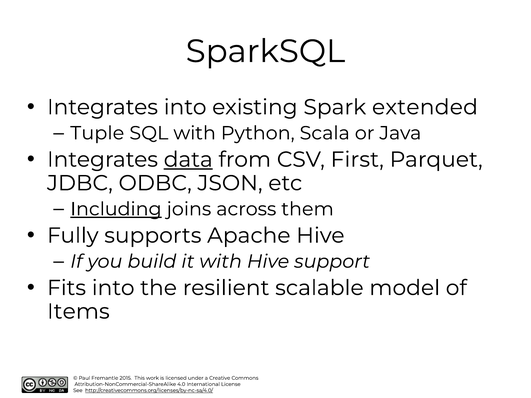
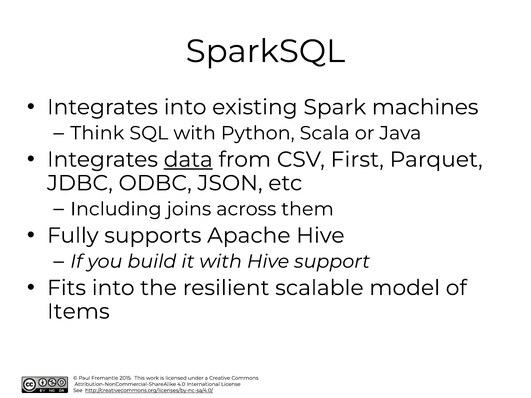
extended: extended -> machines
Tuple: Tuple -> Think
Including underline: present -> none
